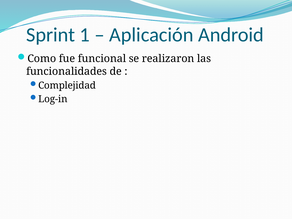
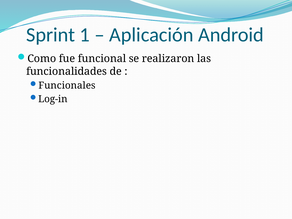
Complejidad: Complejidad -> Funcionales
